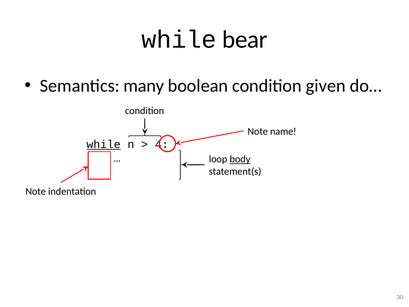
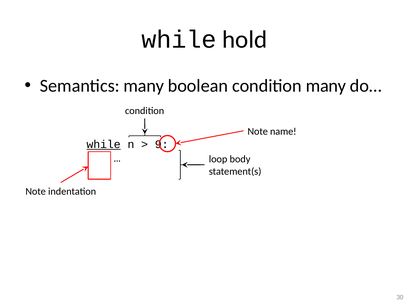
bear: bear -> hold
condition given: given -> many
4: 4 -> 9
body underline: present -> none
